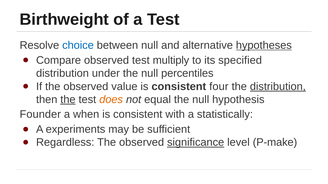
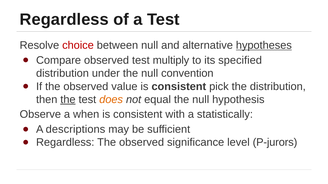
Birthweight at (64, 20): Birthweight -> Regardless
choice colour: blue -> red
percentiles: percentiles -> convention
four: four -> pick
distribution at (278, 87) underline: present -> none
Founder: Founder -> Observe
experiments: experiments -> descriptions
significance underline: present -> none
P-make: P-make -> P-jurors
